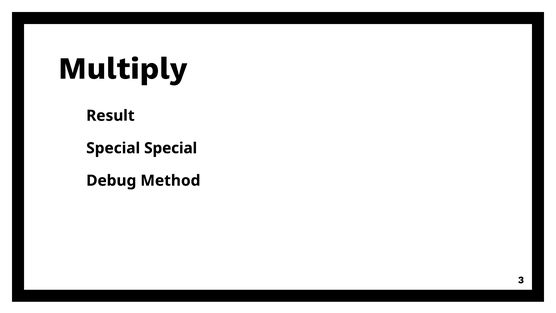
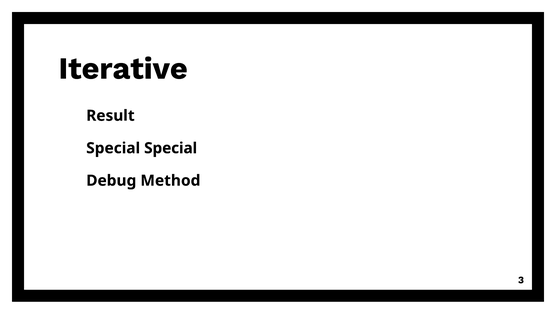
Multiply: Multiply -> Iterative
